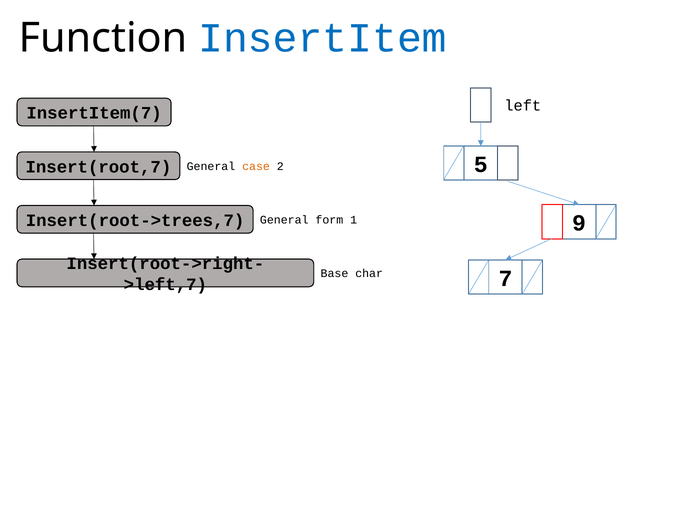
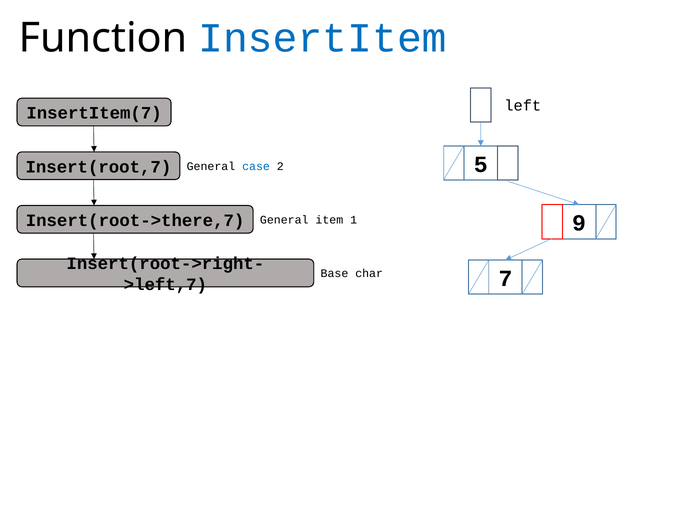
case colour: orange -> blue
Insert(root->trees,7: Insert(root->trees,7 -> Insert(root->there,7
form: form -> item
